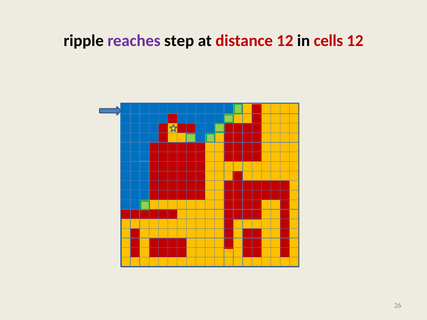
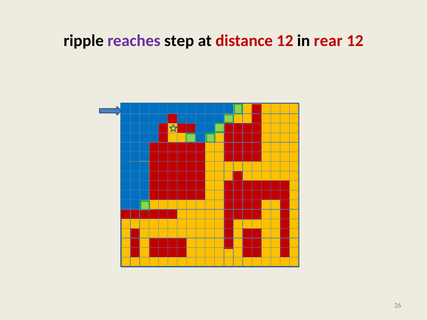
cells: cells -> rear
